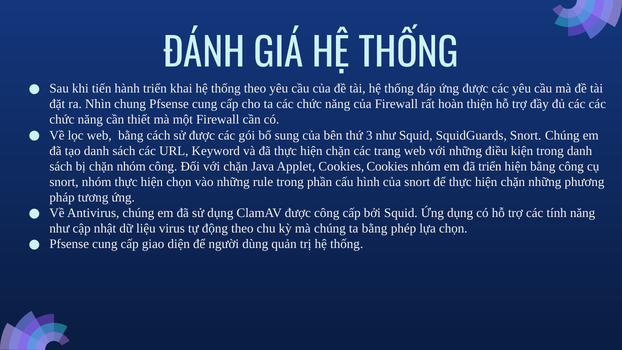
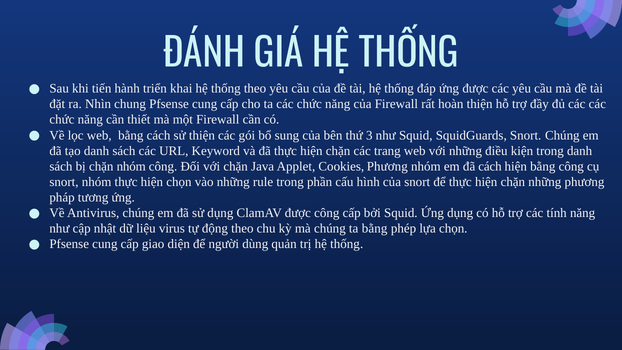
sử được: được -> thiện
Cookies Cookies: Cookies -> Phương
đã triển: triển -> cách
